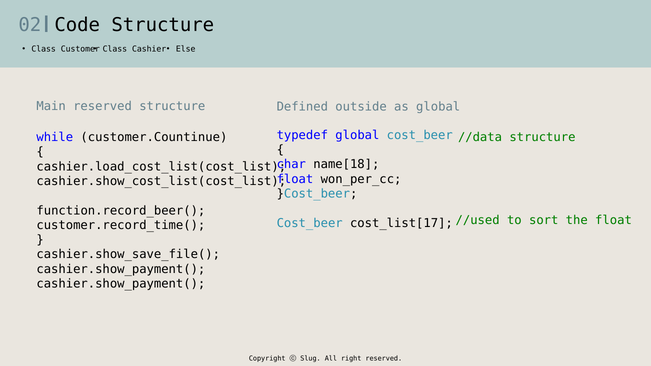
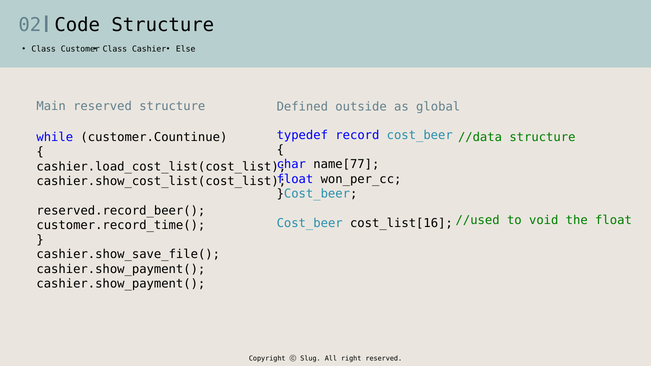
typedef global: global -> record
name[18: name[18 -> name[77
function.record_beer(: function.record_beer( -> reserved.record_beer(
sort: sort -> void
cost_list[17: cost_list[17 -> cost_list[16
